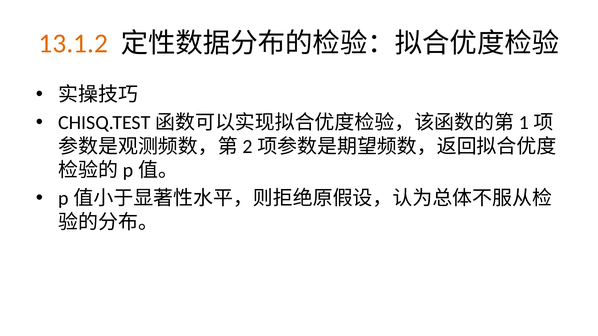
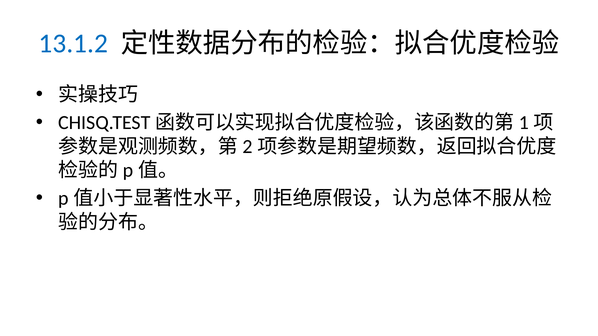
13.1.2 colour: orange -> blue
